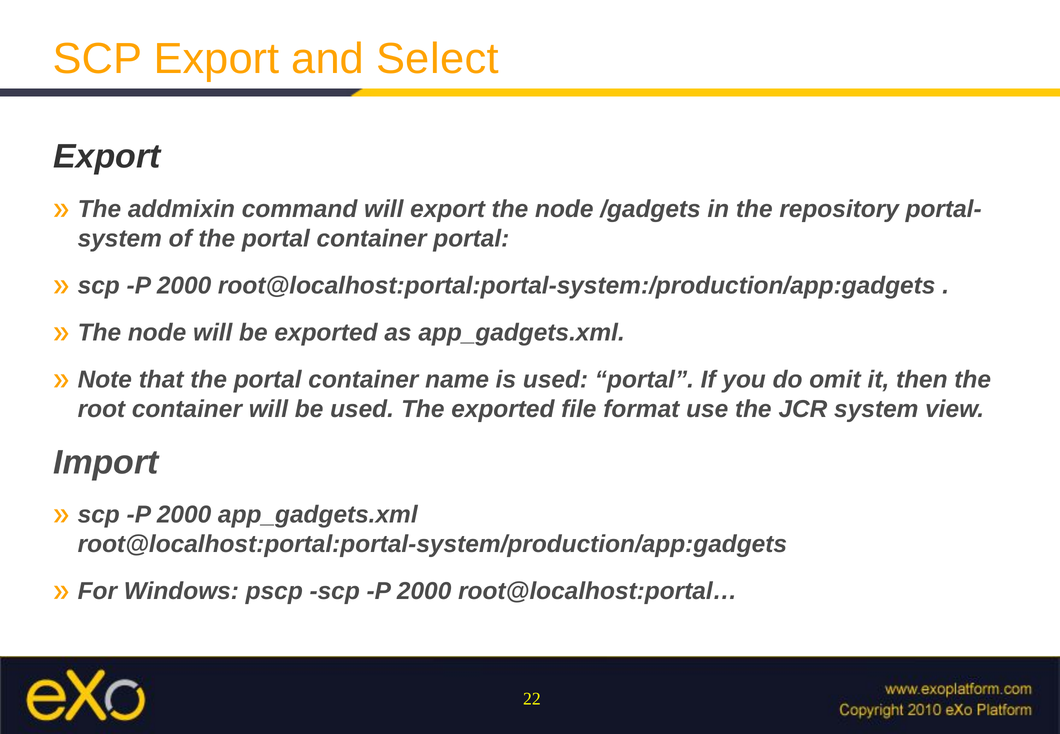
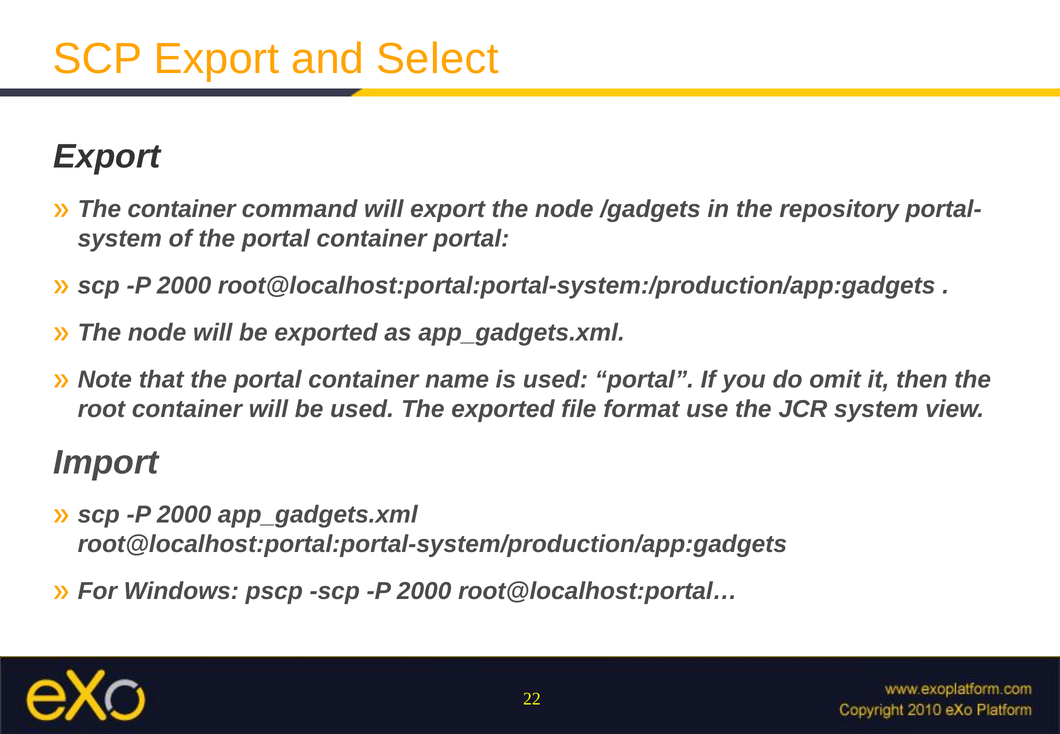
addmixin at (181, 209): addmixin -> container
